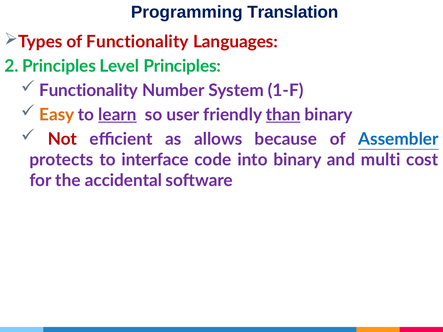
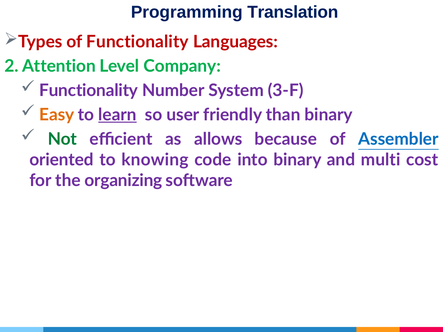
2 Principles: Principles -> Attention
Level Principles: Principles -> Company
1-F: 1-F -> 3-F
than underline: present -> none
Not colour: red -> green
protects: protects -> oriented
interface: interface -> knowing
accidental: accidental -> organizing
